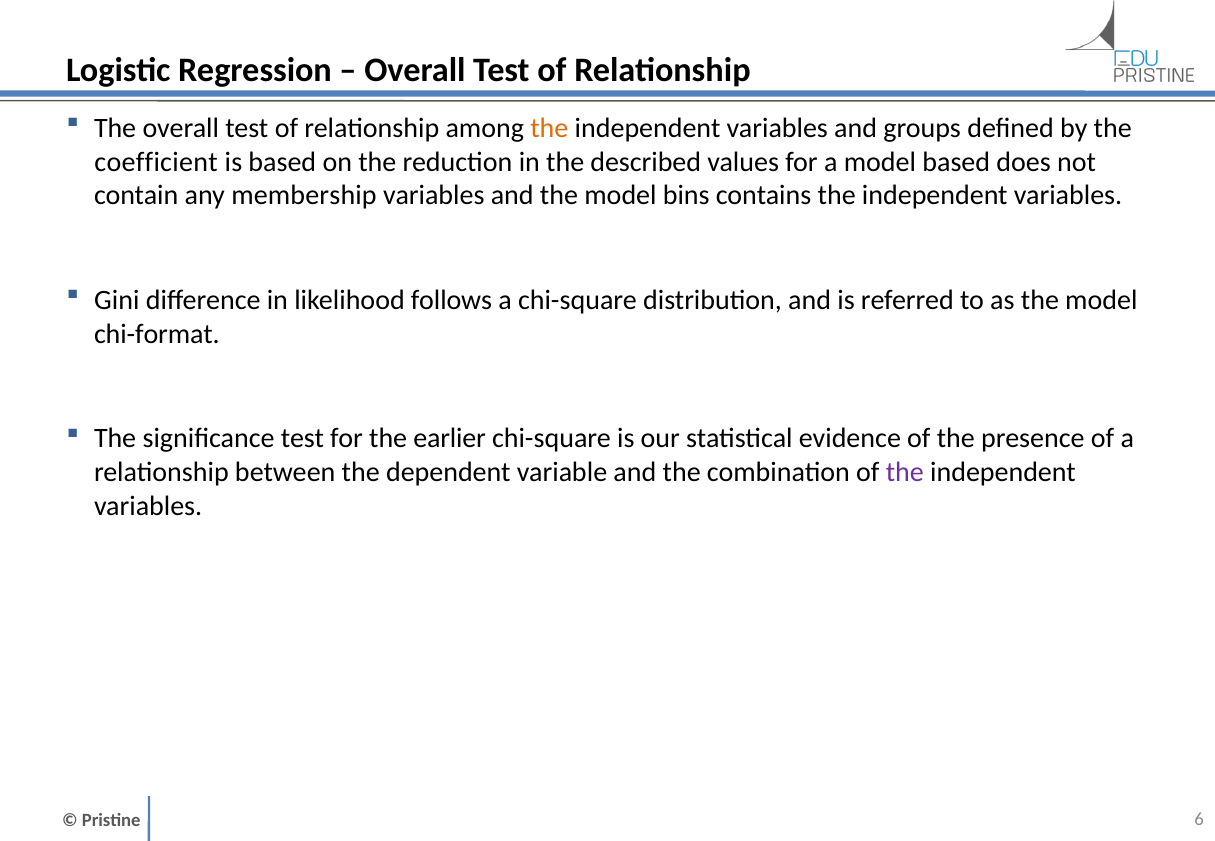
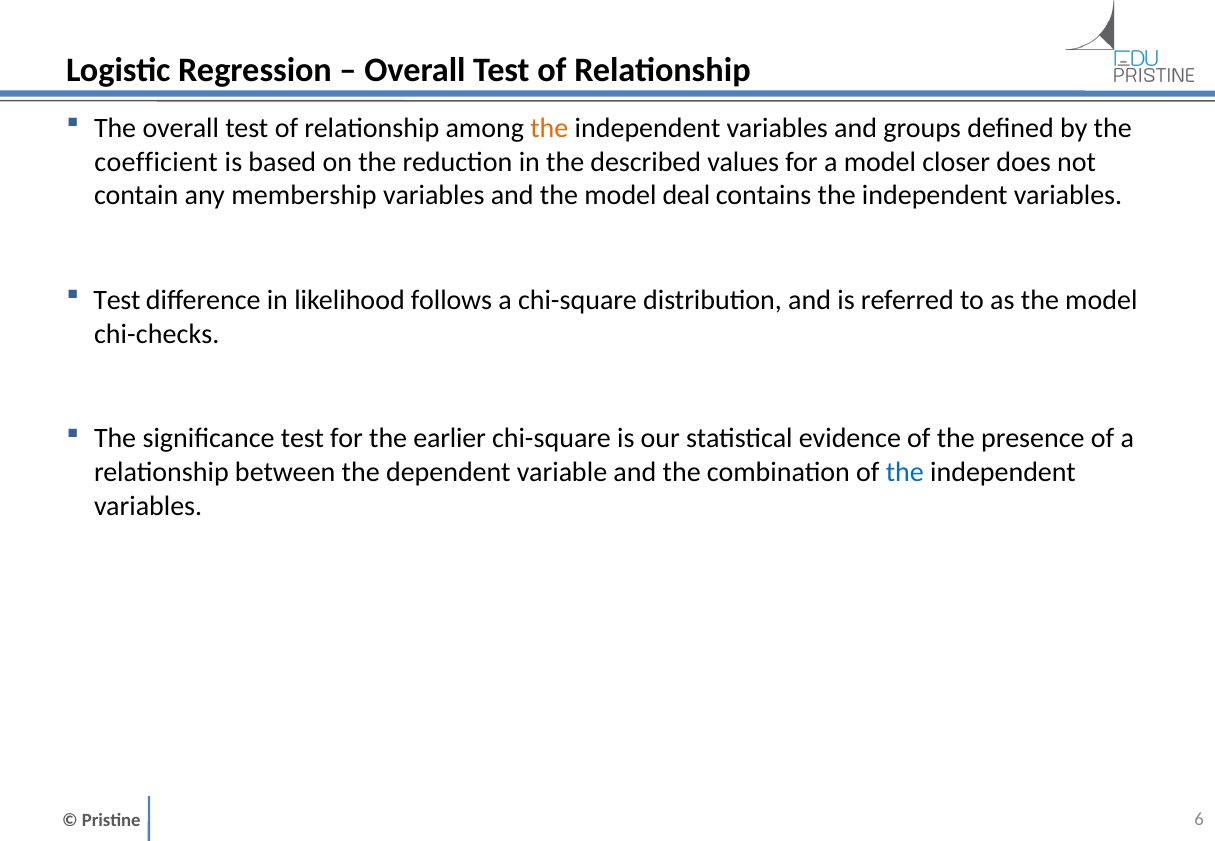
model based: based -> closer
bins: bins -> deal
Gini at (117, 300): Gini -> Test
chi-format: chi-format -> chi-checks
the at (905, 472) colour: purple -> blue
